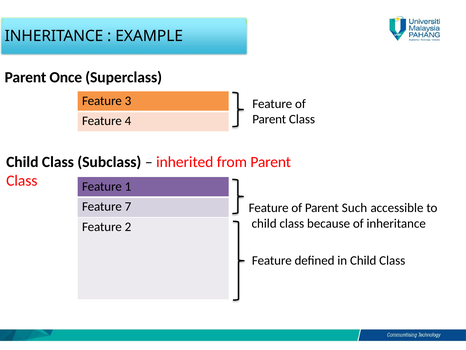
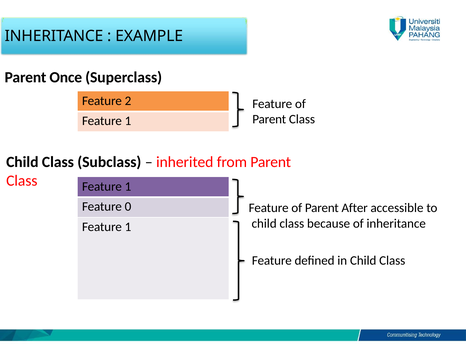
3: 3 -> 2
4 at (128, 121): 4 -> 1
7: 7 -> 0
Such: Such -> After
2 at (128, 227): 2 -> 1
